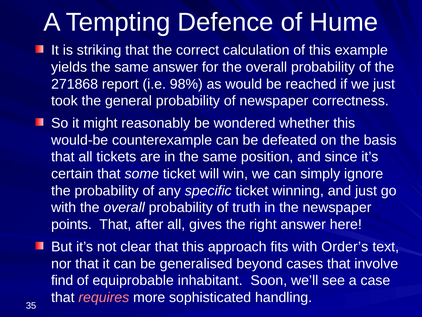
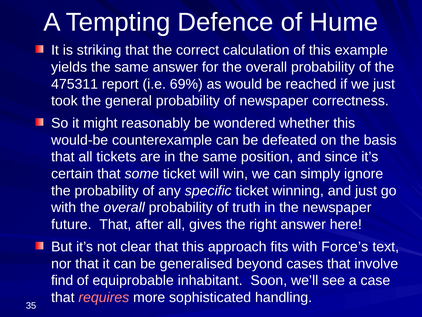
271868: 271868 -> 475311
98%: 98% -> 69%
points: points -> future
Order’s: Order’s -> Force’s
